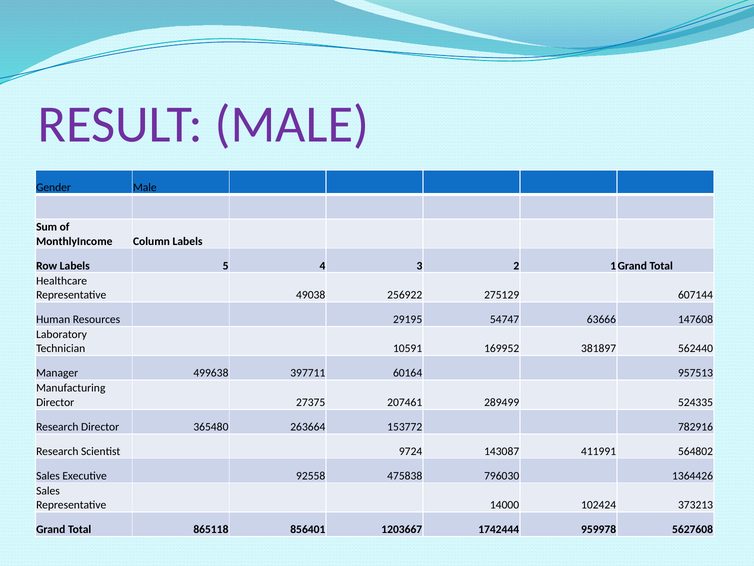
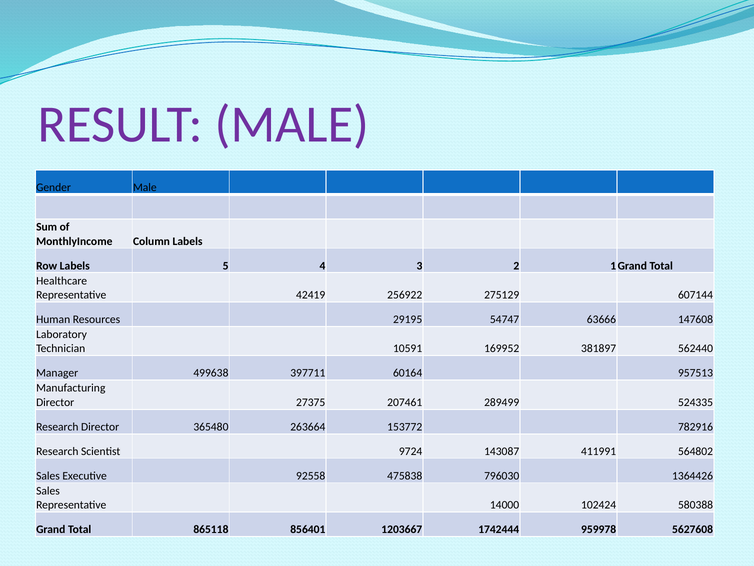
49038: 49038 -> 42419
373213: 373213 -> 580388
